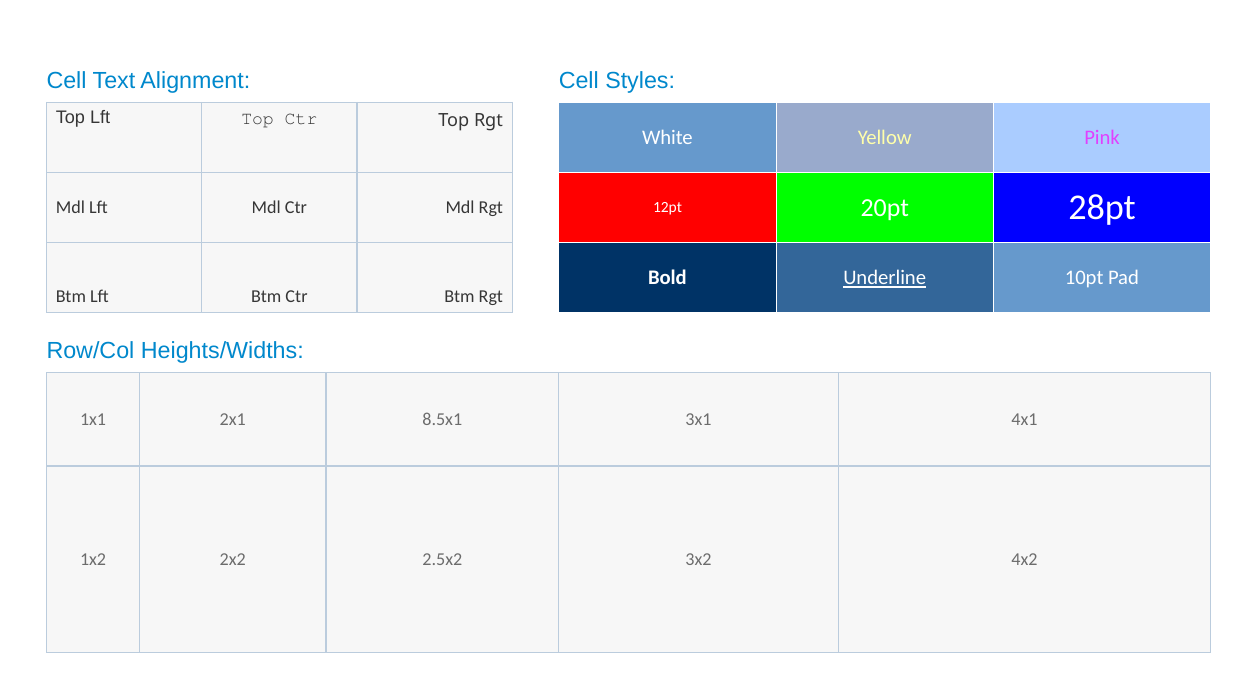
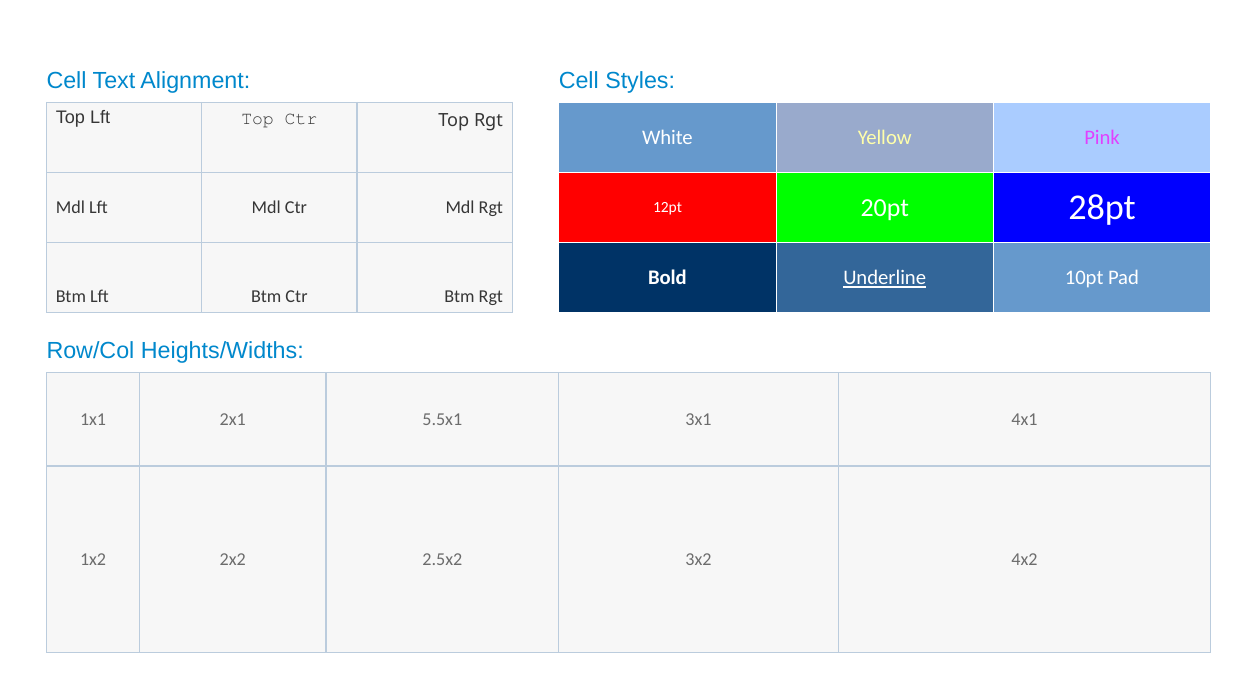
8.5x1: 8.5x1 -> 5.5x1
